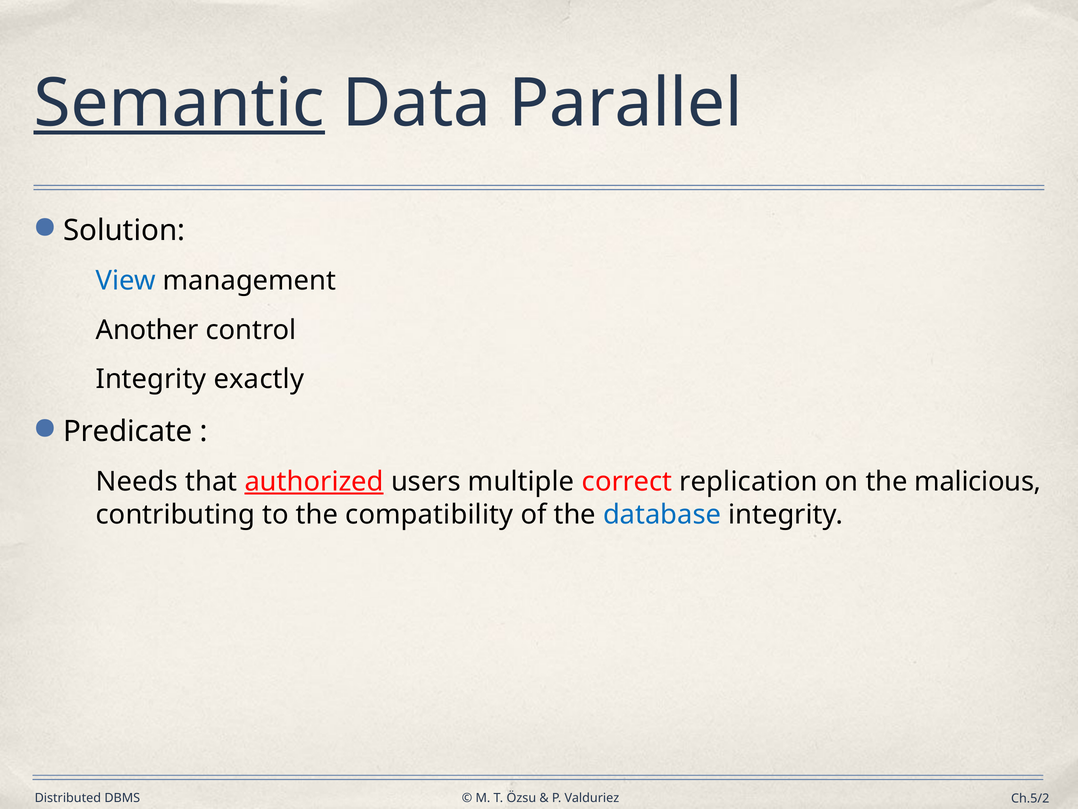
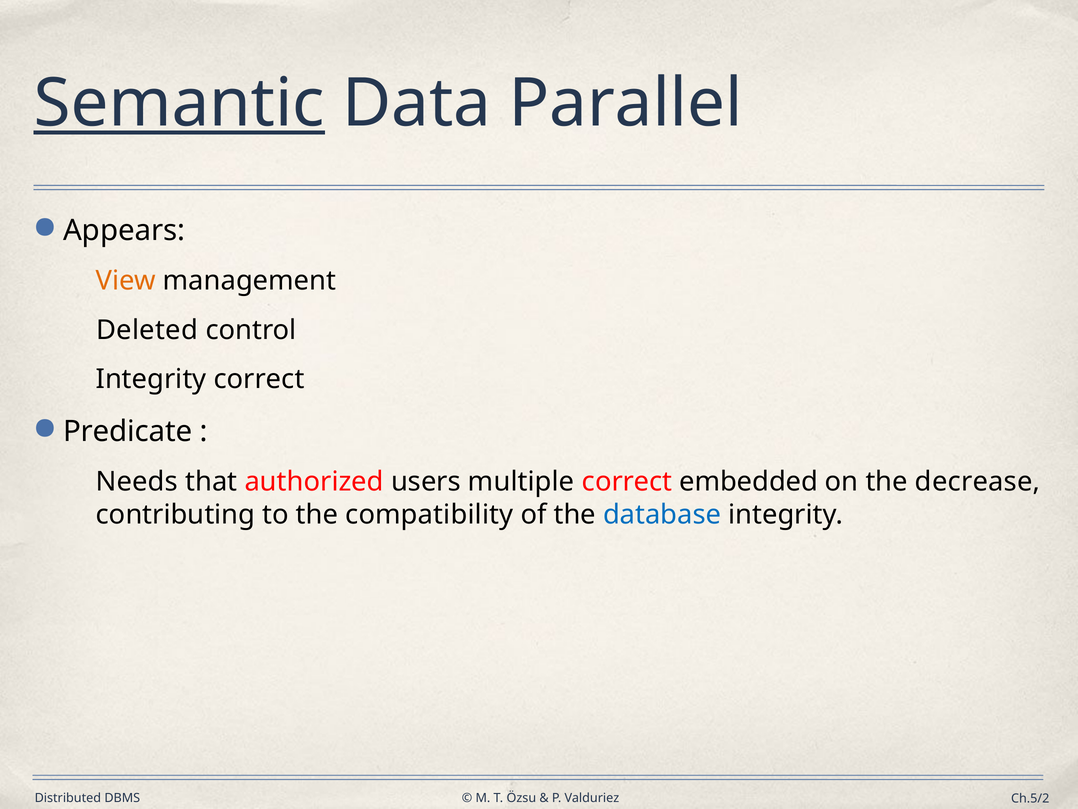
Solution: Solution -> Appears
View colour: blue -> orange
Another: Another -> Deleted
Integrity exactly: exactly -> correct
authorized underline: present -> none
replication: replication -> embedded
malicious: malicious -> decrease
